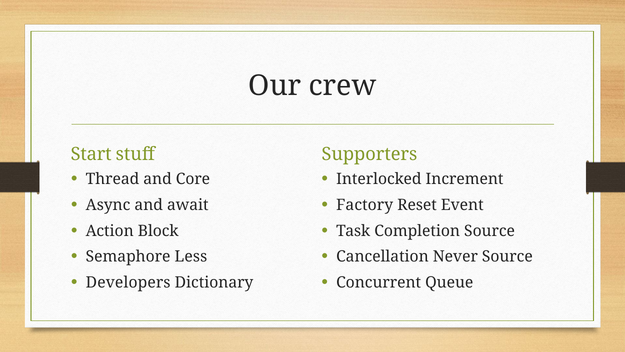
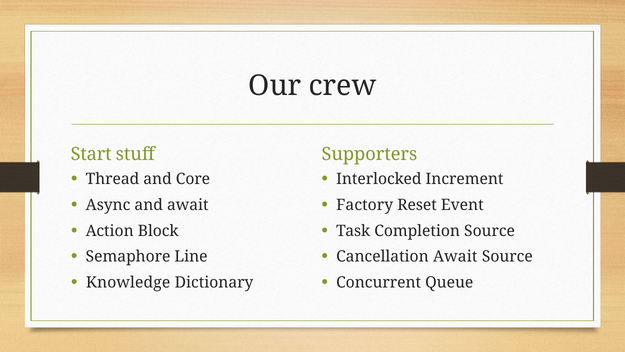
Less: Less -> Line
Cancellation Never: Never -> Await
Developers: Developers -> Knowledge
